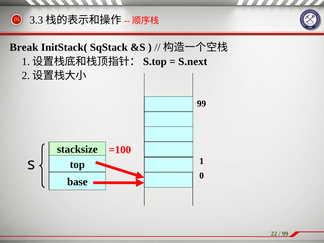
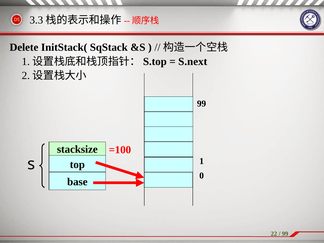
Break: Break -> Delete
